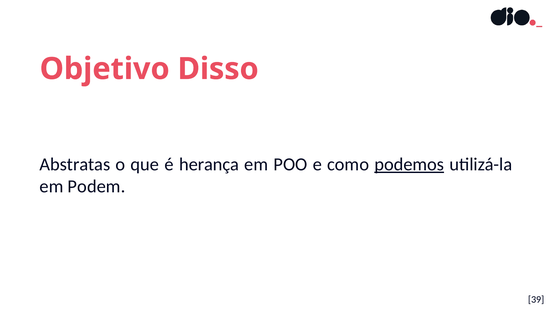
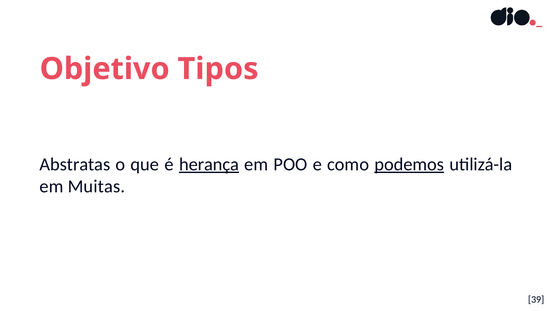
Disso: Disso -> Tipos
herança underline: none -> present
Podem: Podem -> Muitas
